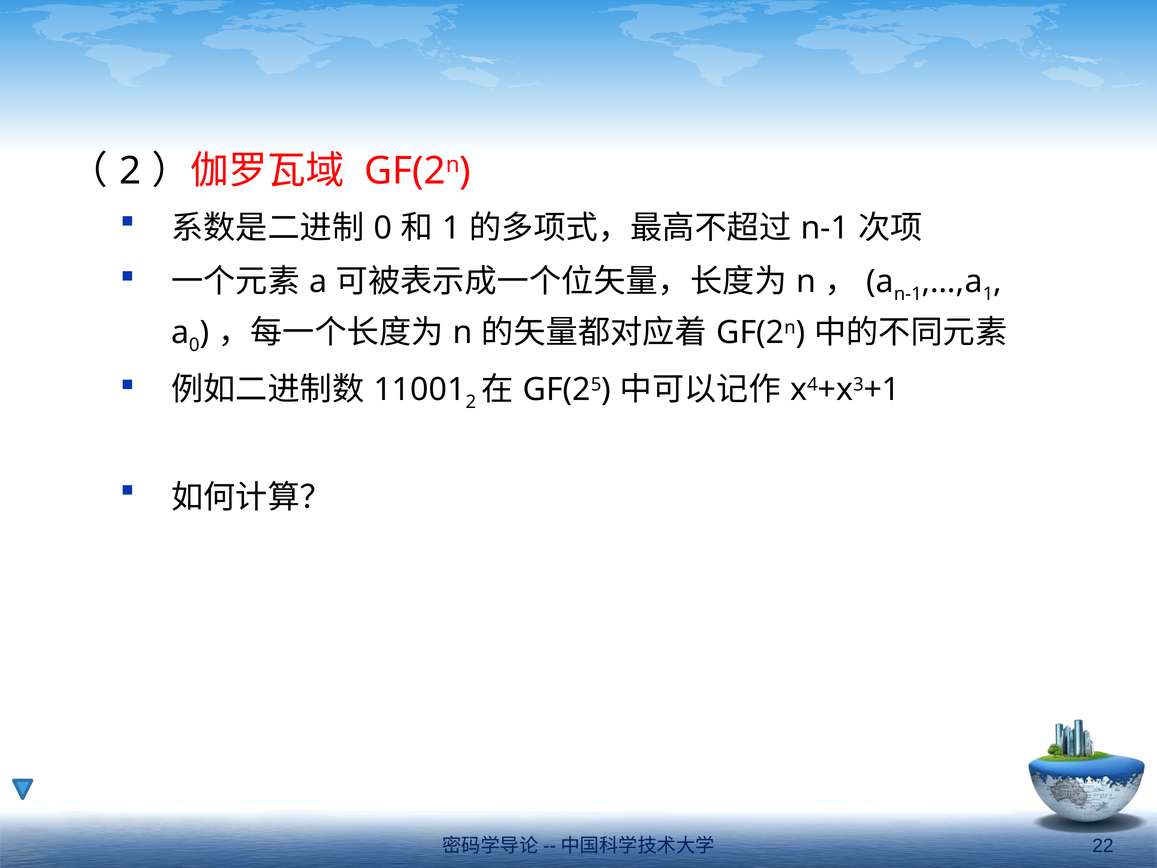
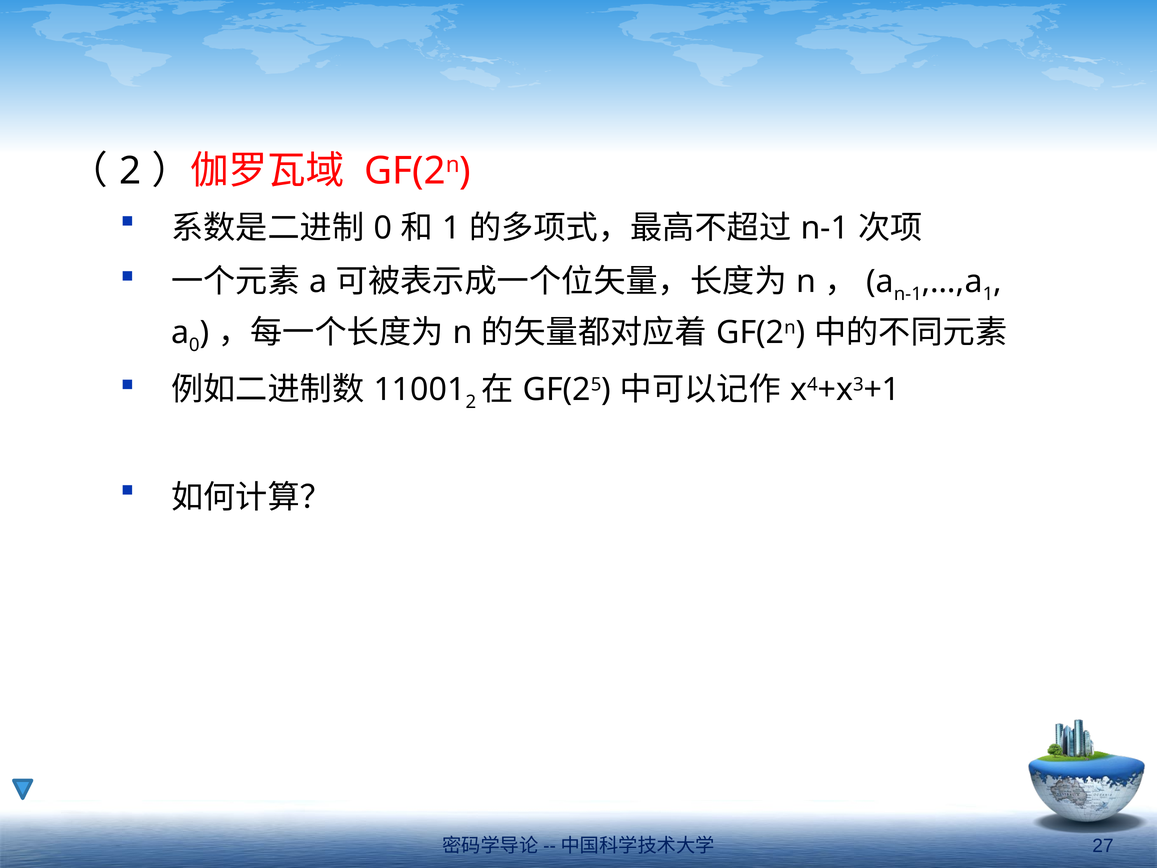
22: 22 -> 27
